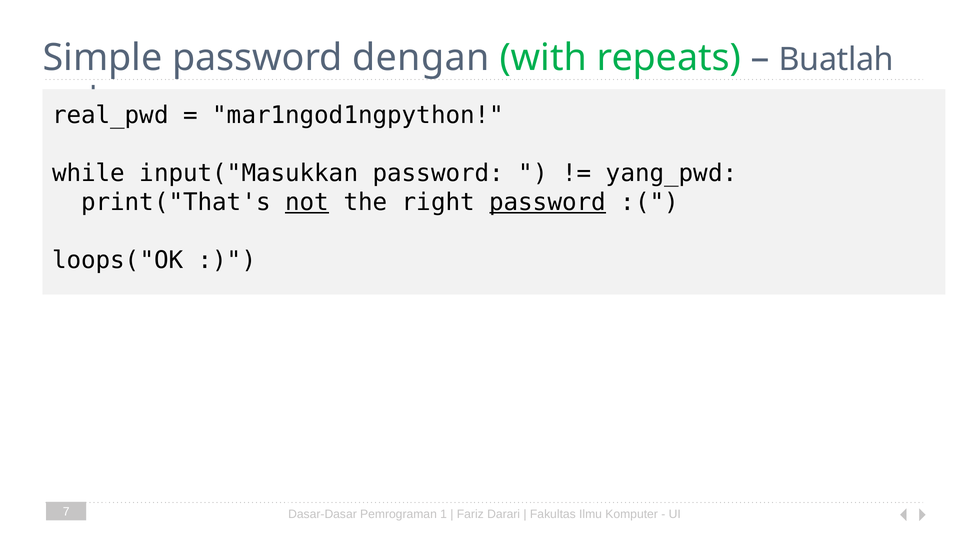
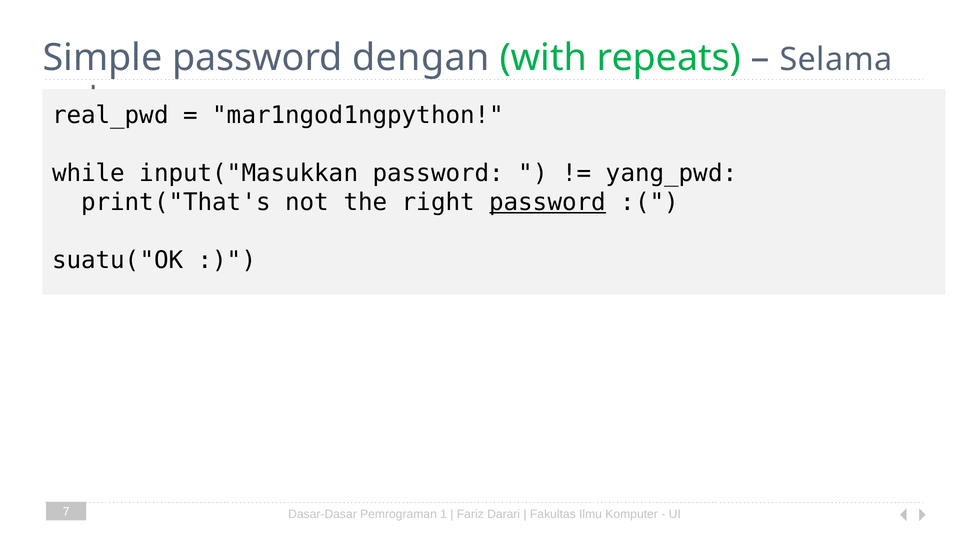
Buatlah: Buatlah -> Selama
not underline: present -> none
loops("OK: loops("OK -> suatu("OK
